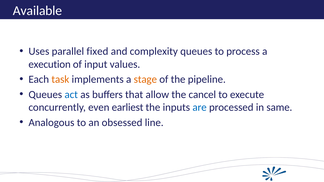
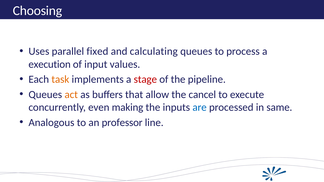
Available: Available -> Choosing
complexity: complexity -> calculating
stage colour: orange -> red
act colour: blue -> orange
earliest: earliest -> making
obsessed: obsessed -> professor
